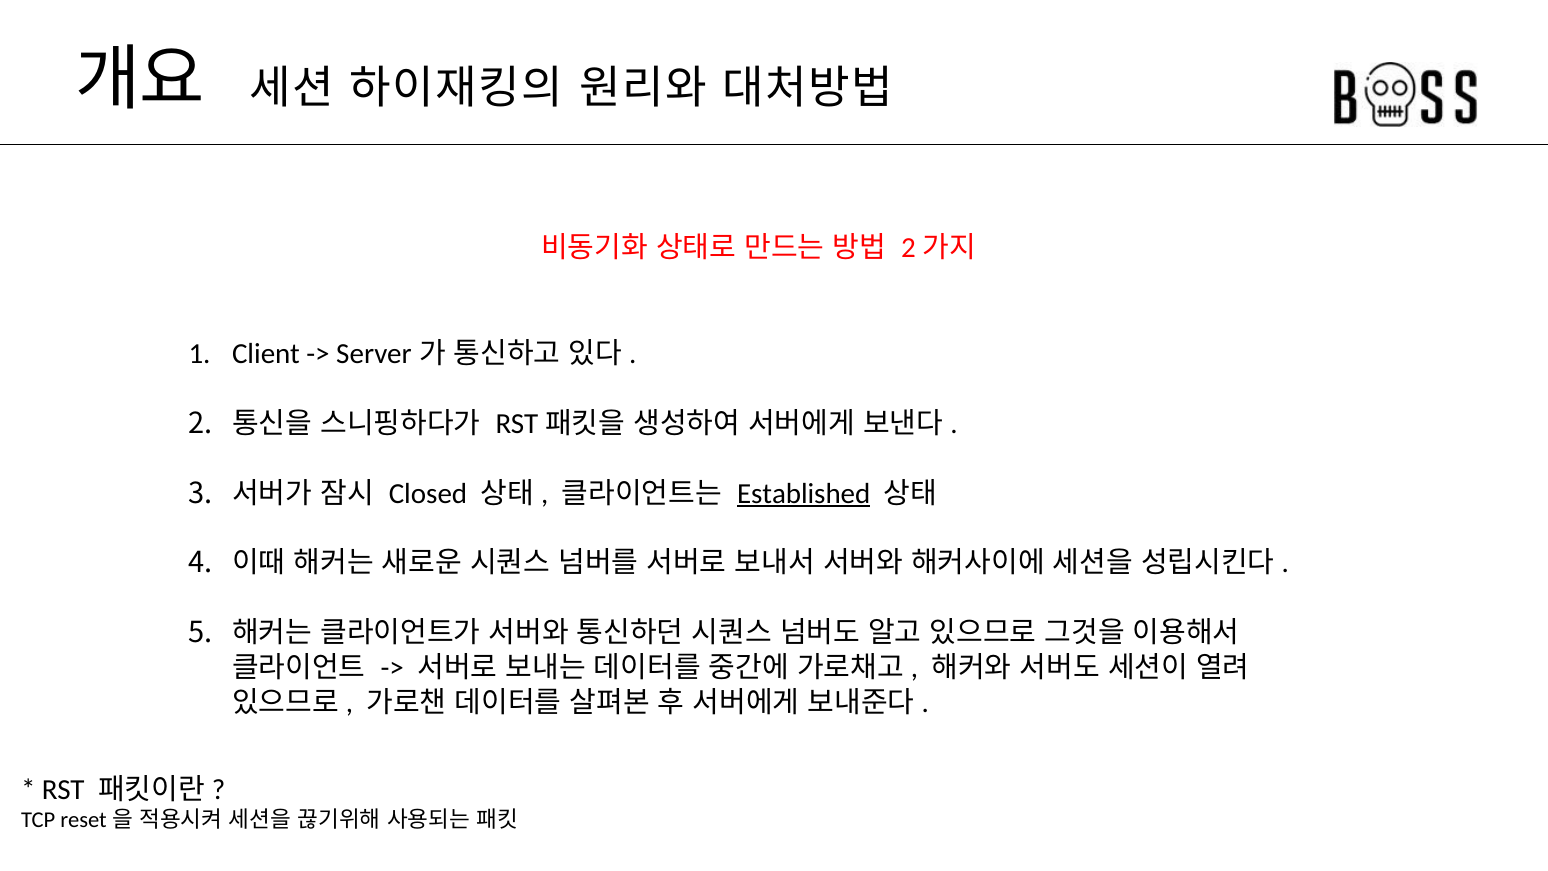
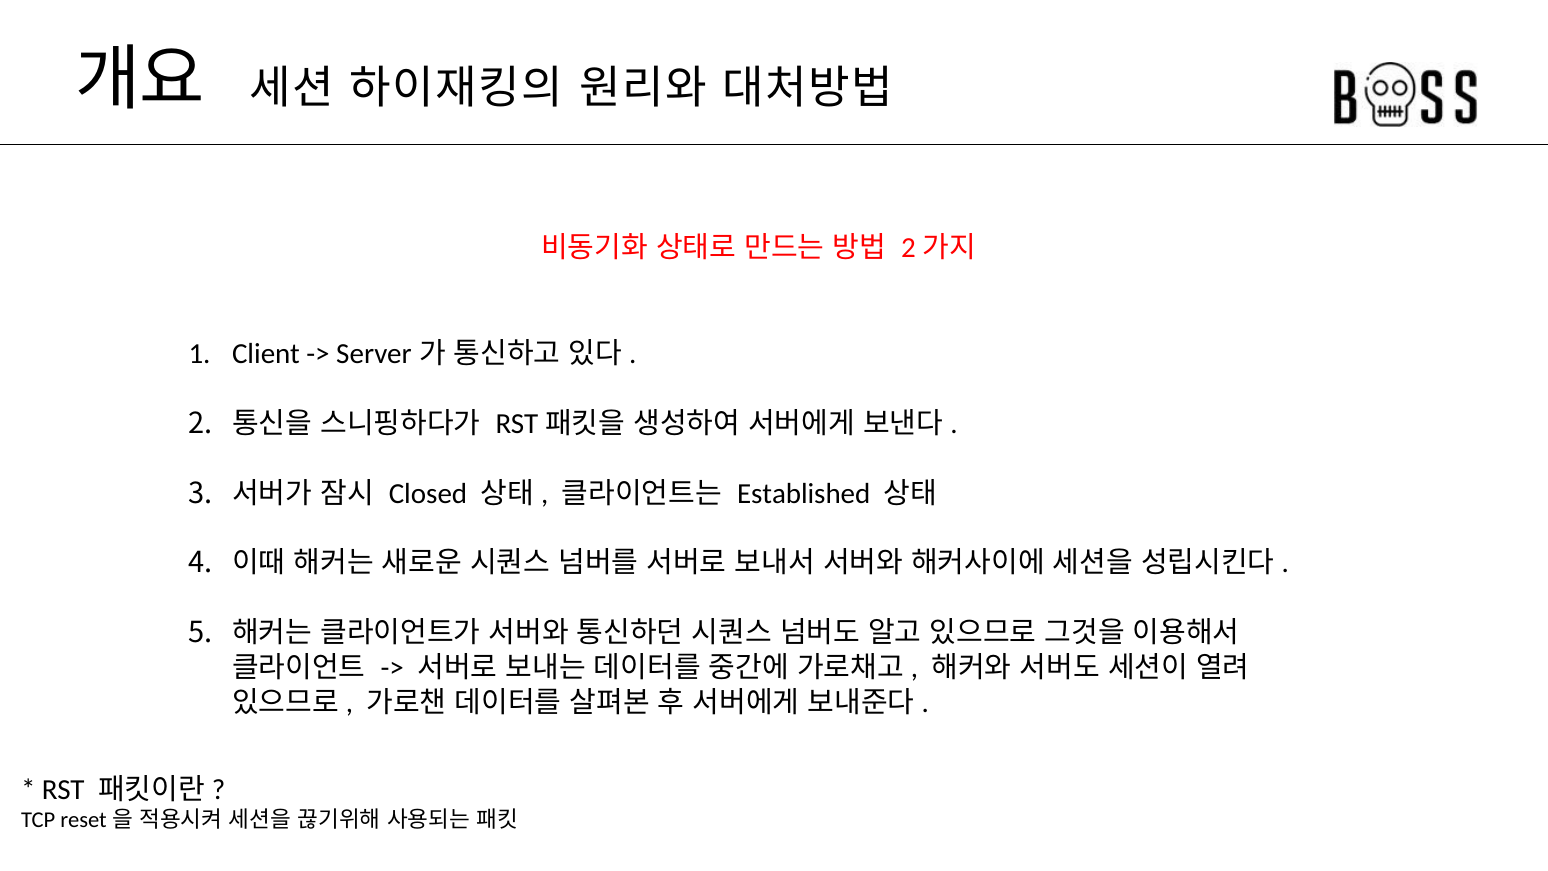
Established underline: present -> none
